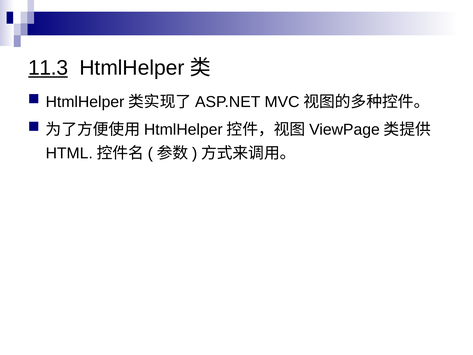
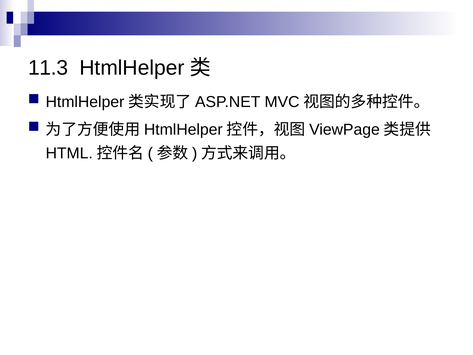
11.3 underline: present -> none
